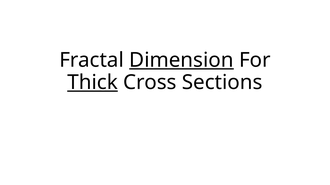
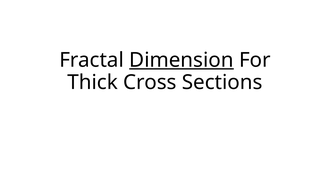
Thick underline: present -> none
